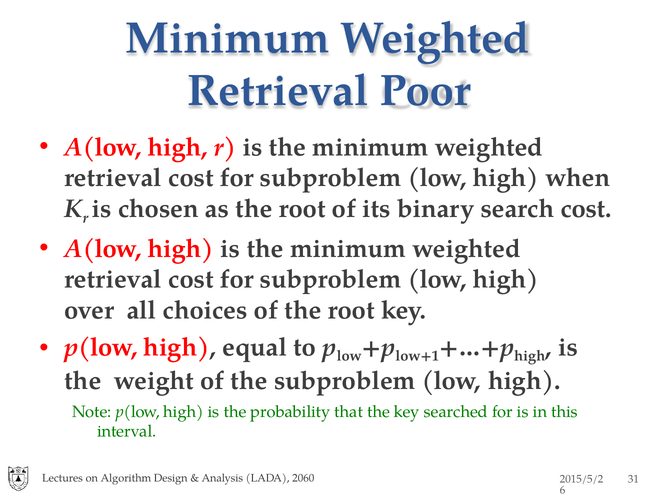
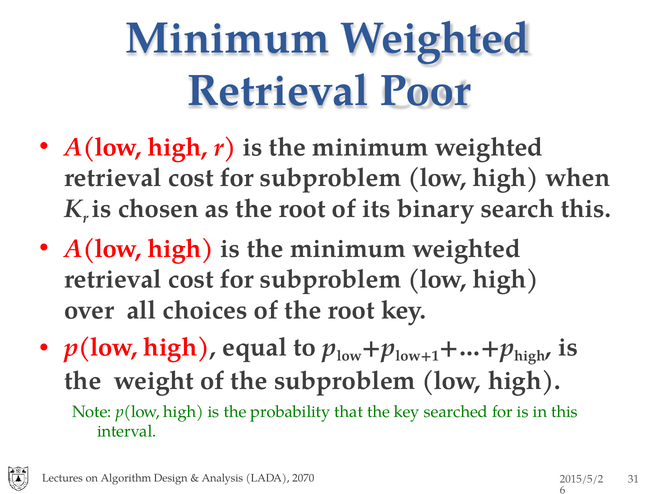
search cost: cost -> this
2060: 2060 -> 2070
